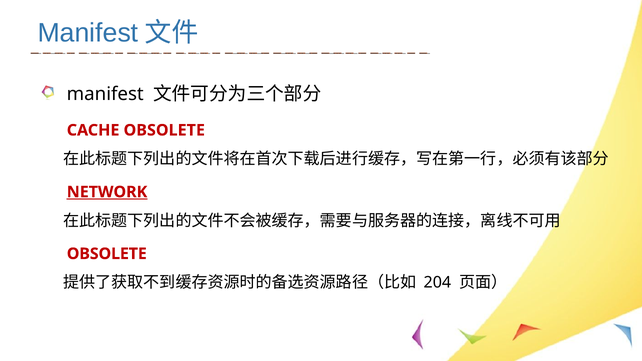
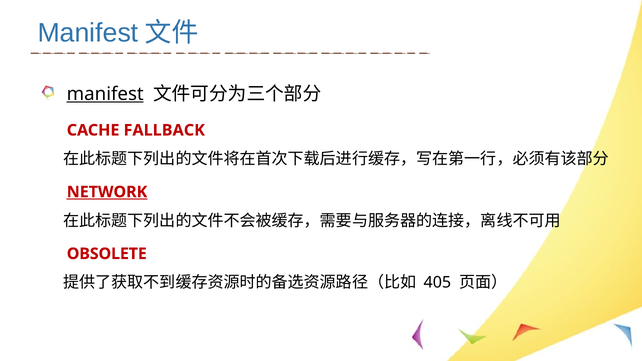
manifest at (105, 94) underline: none -> present
CACHE OBSOLETE: OBSOLETE -> FALLBACK
204: 204 -> 405
